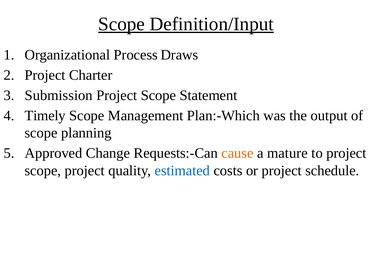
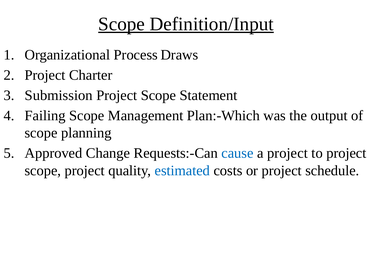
Timely: Timely -> Failing
cause colour: orange -> blue
a mature: mature -> project
